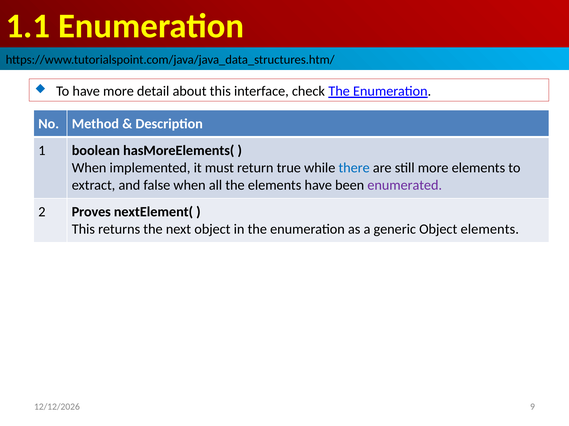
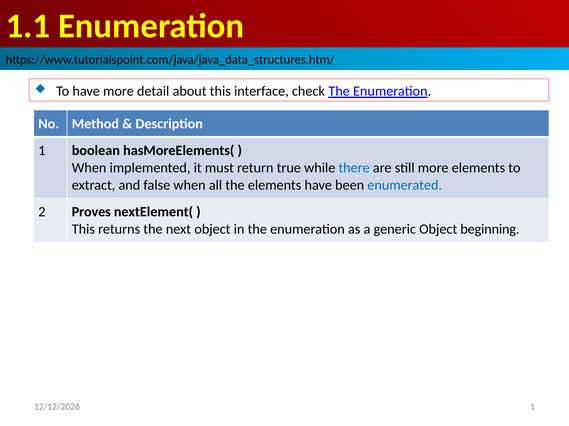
enumerated colour: purple -> blue
Object elements: elements -> beginning
9 at (533, 407): 9 -> 1
